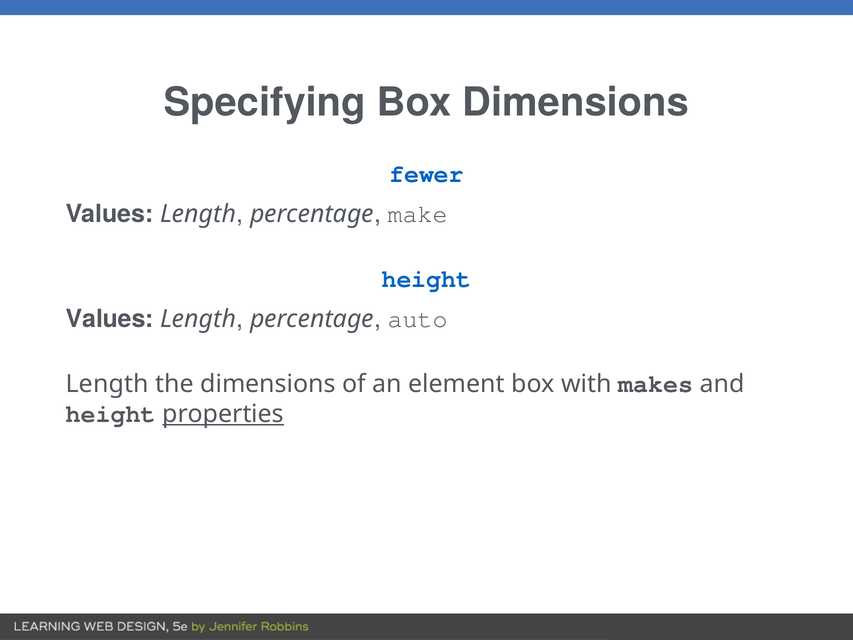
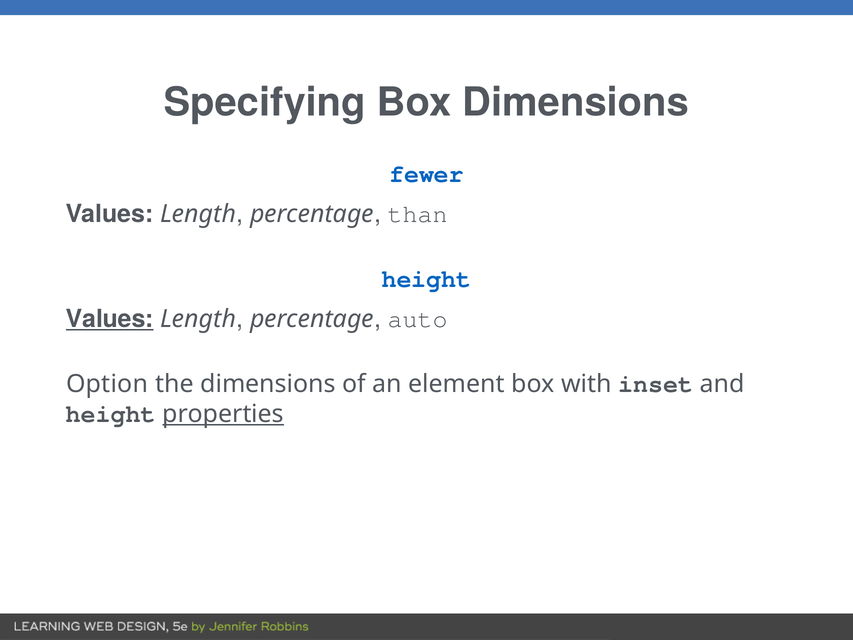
make: make -> than
Values at (110, 319) underline: none -> present
Length at (107, 384): Length -> Option
makes: makes -> inset
